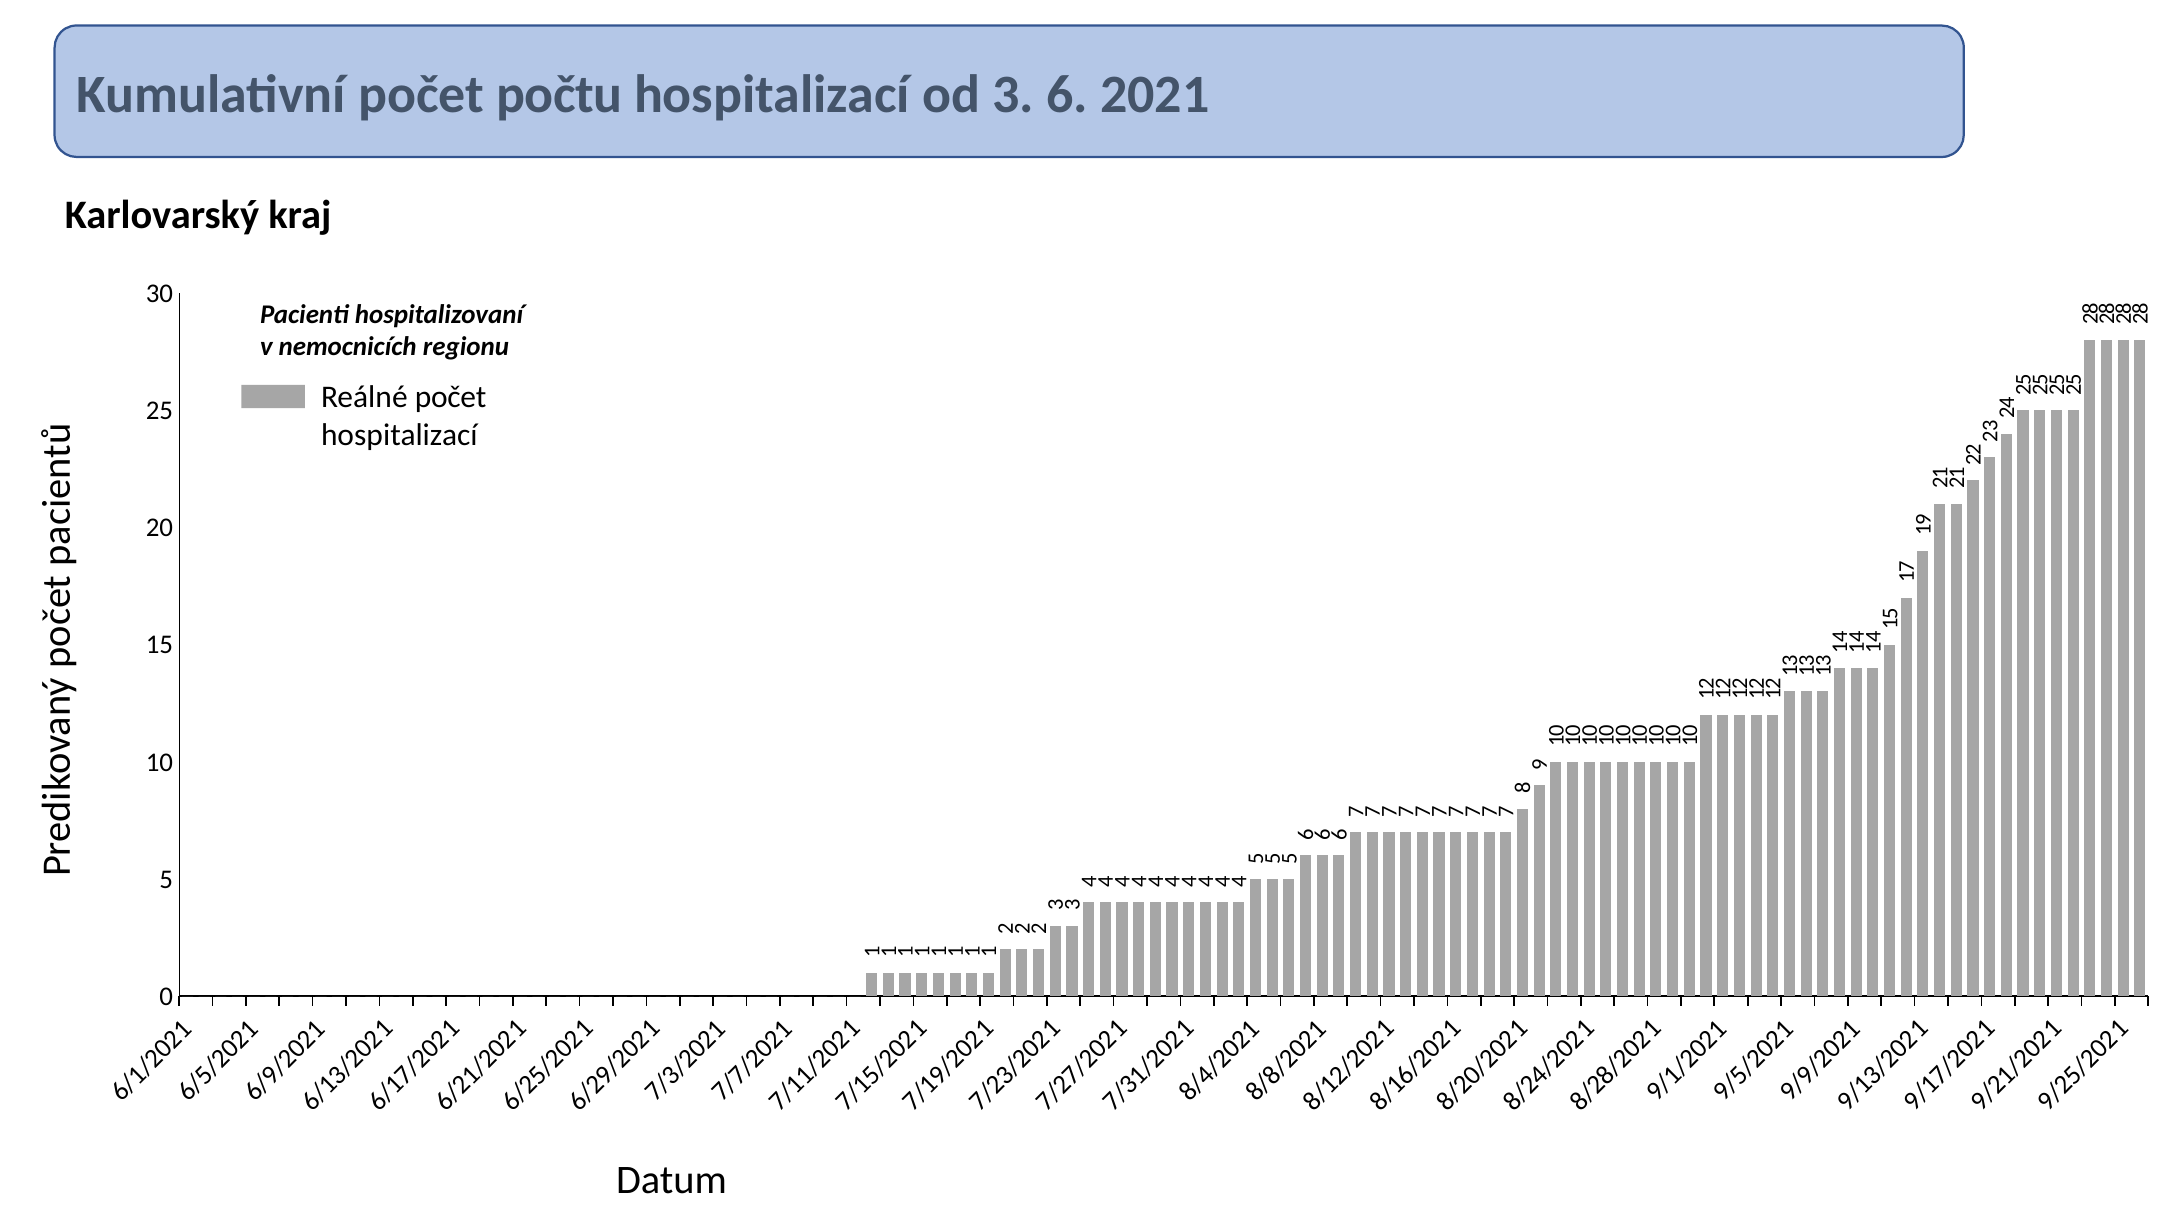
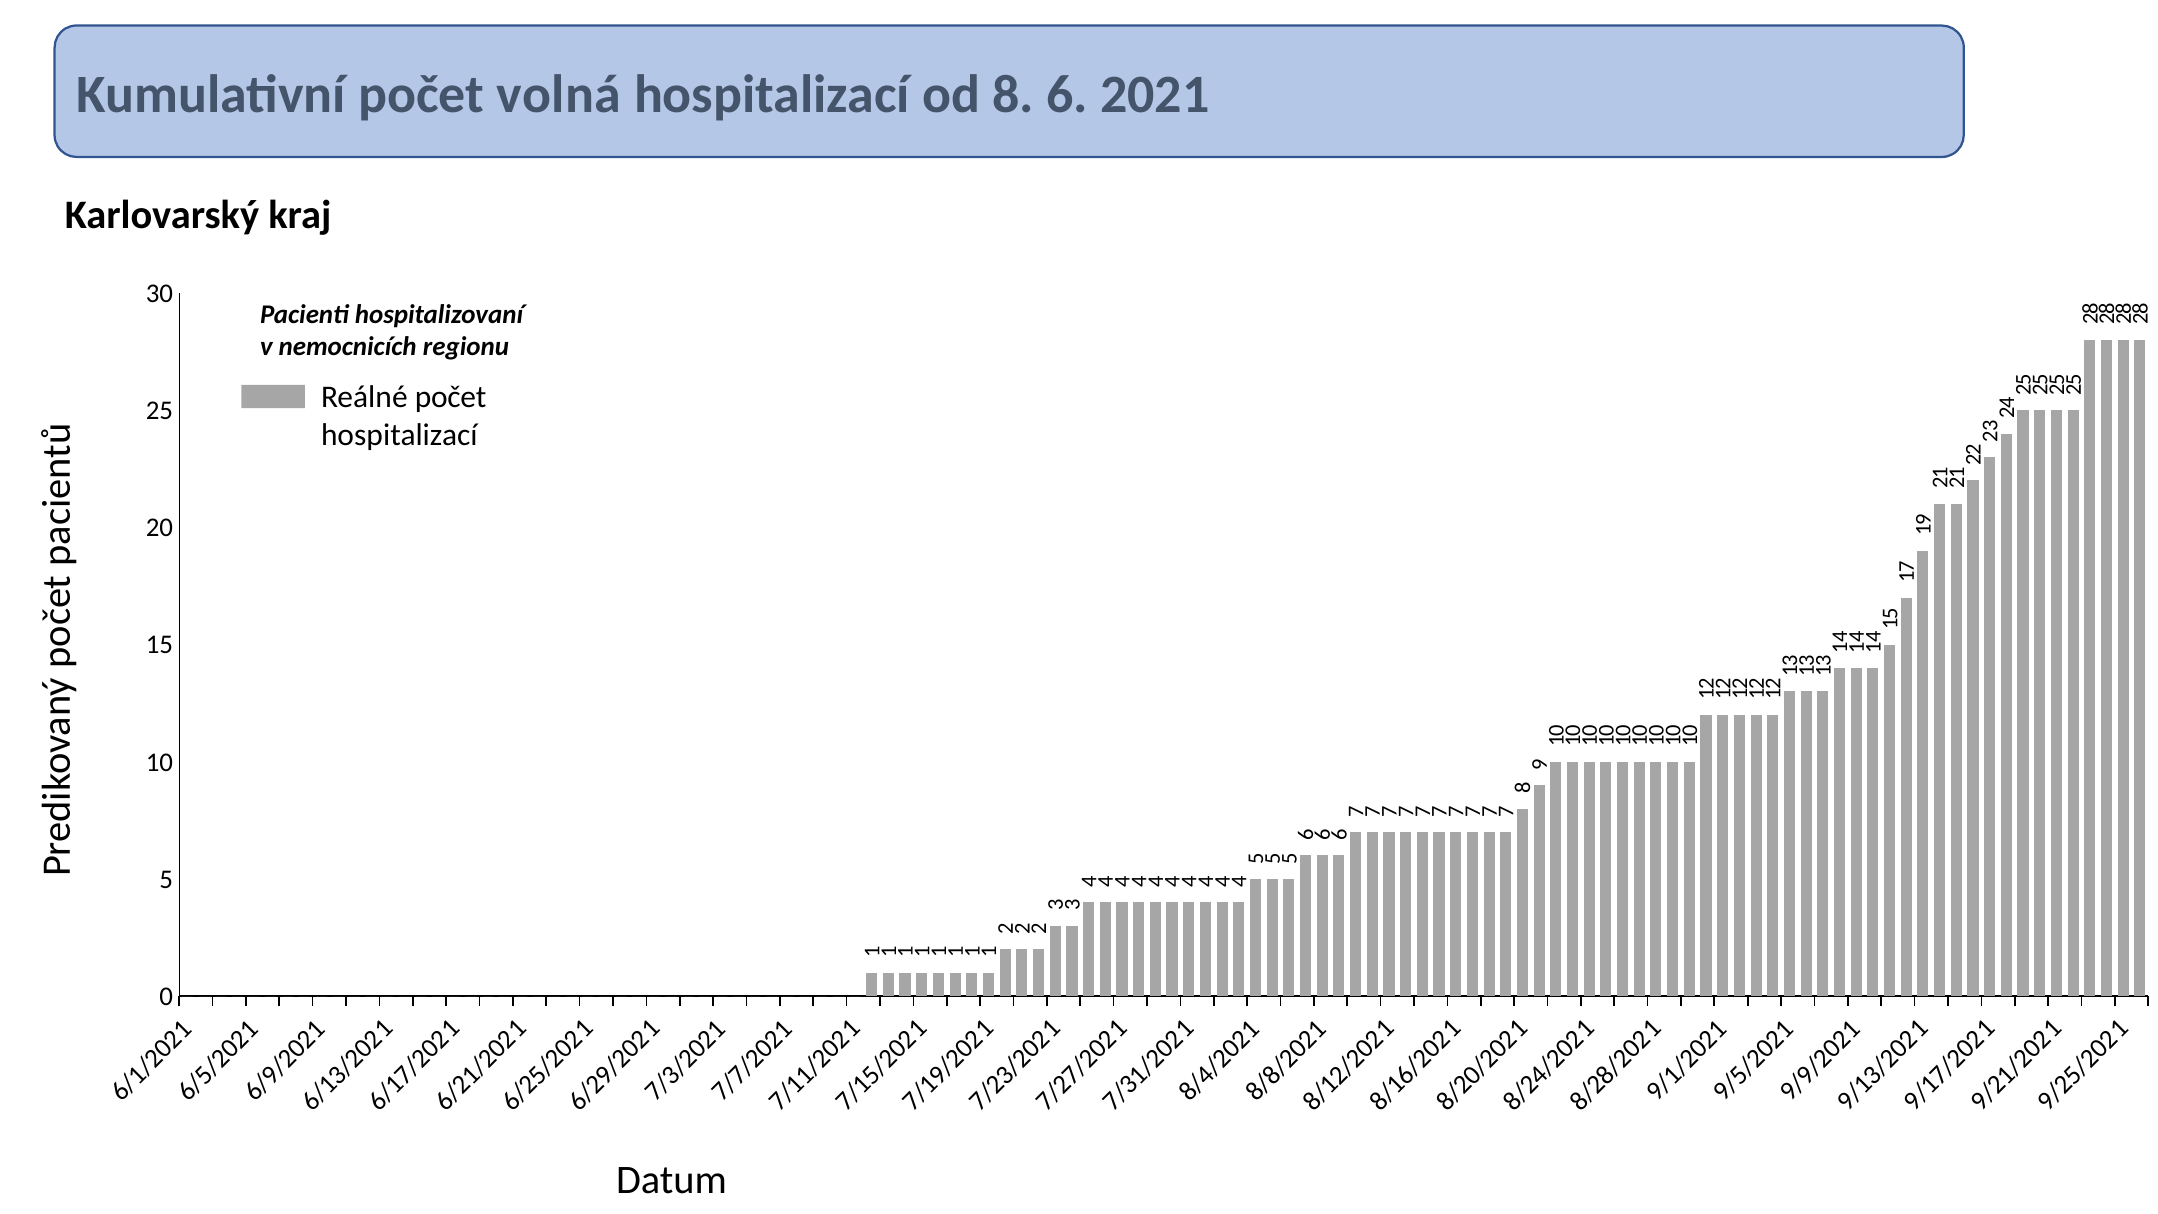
počtu: počtu -> volná
od 3: 3 -> 8
